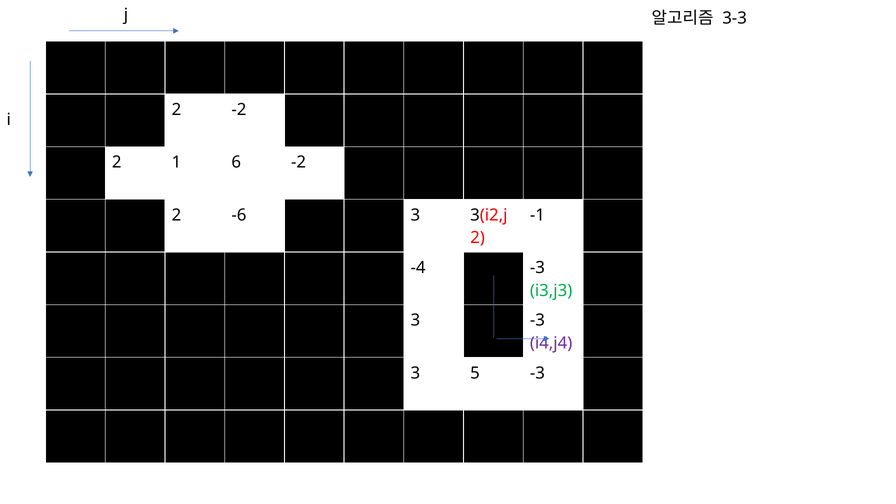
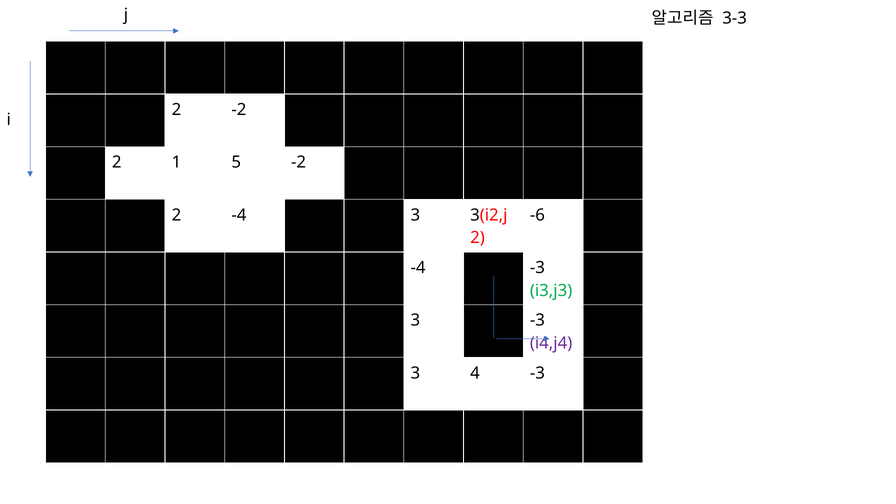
6: 6 -> 5
2 -6: -6 -> -4
-1: -1 -> -6
5: 5 -> 4
